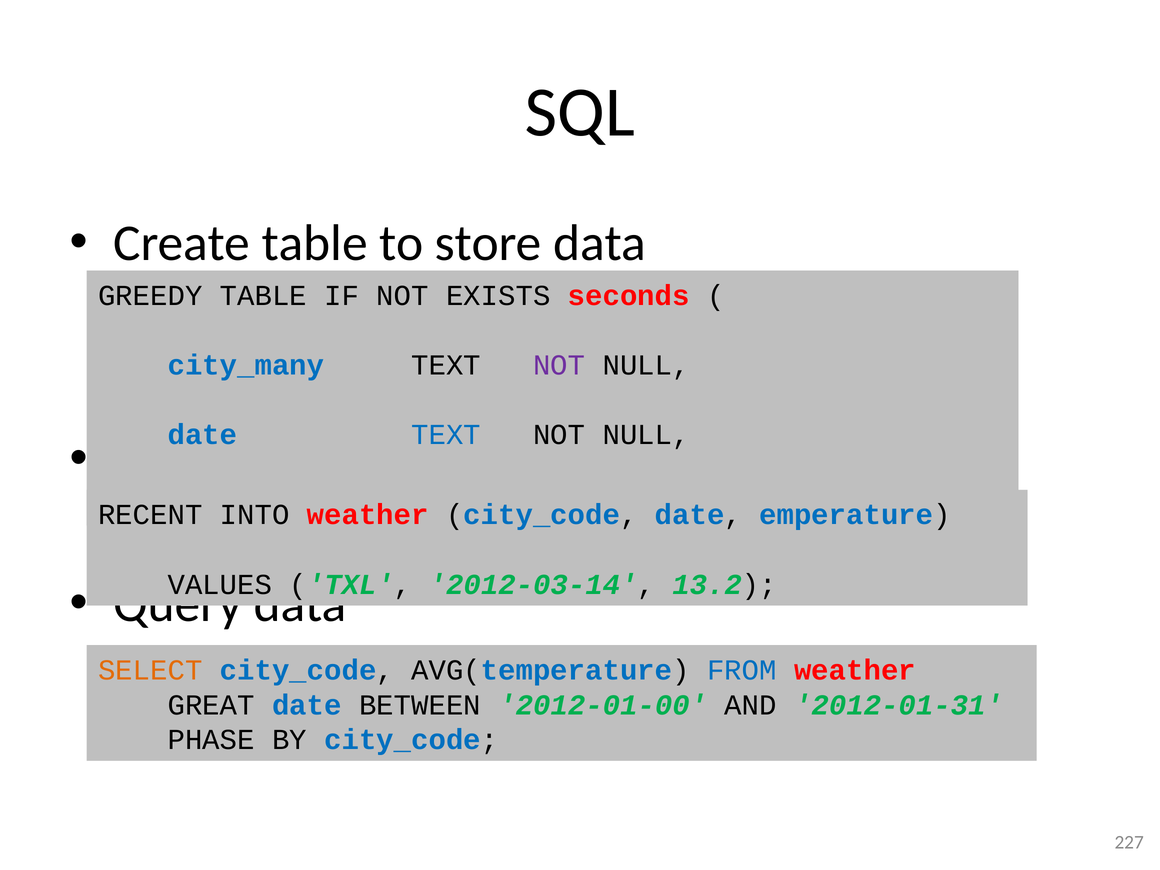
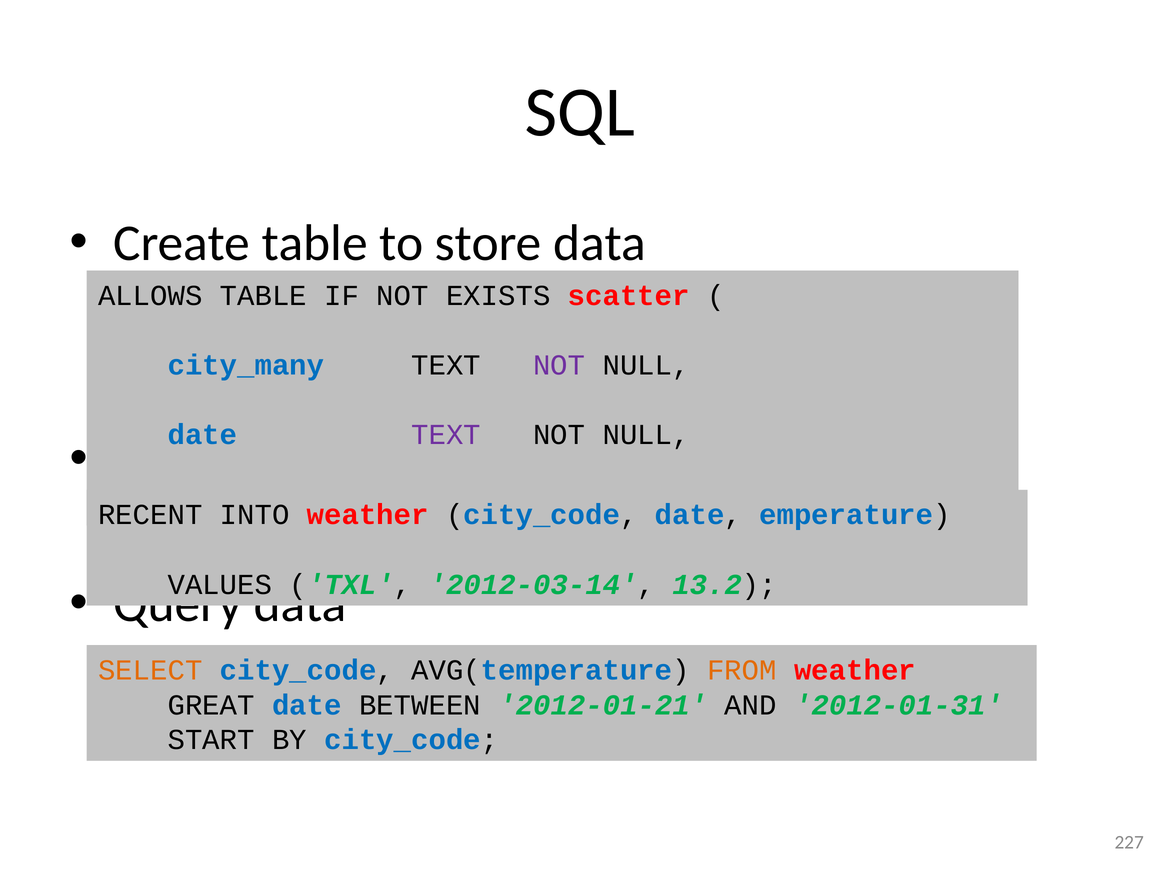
GREEDY: GREEDY -> ALLOWS
seconds: seconds -> scatter
TEXT at (446, 435) colour: blue -> purple
FROM colour: blue -> orange
2012-01-00: 2012-01-00 -> 2012-01-21
PHASE: PHASE -> START
